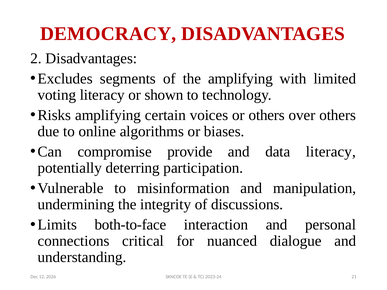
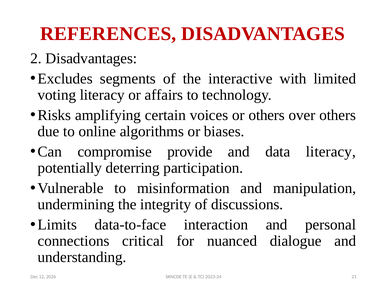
DEMOCRACY: DEMOCRACY -> REFERENCES
the amplifying: amplifying -> interactive
shown: shown -> affairs
both-to-face: both-to-face -> data-to-face
